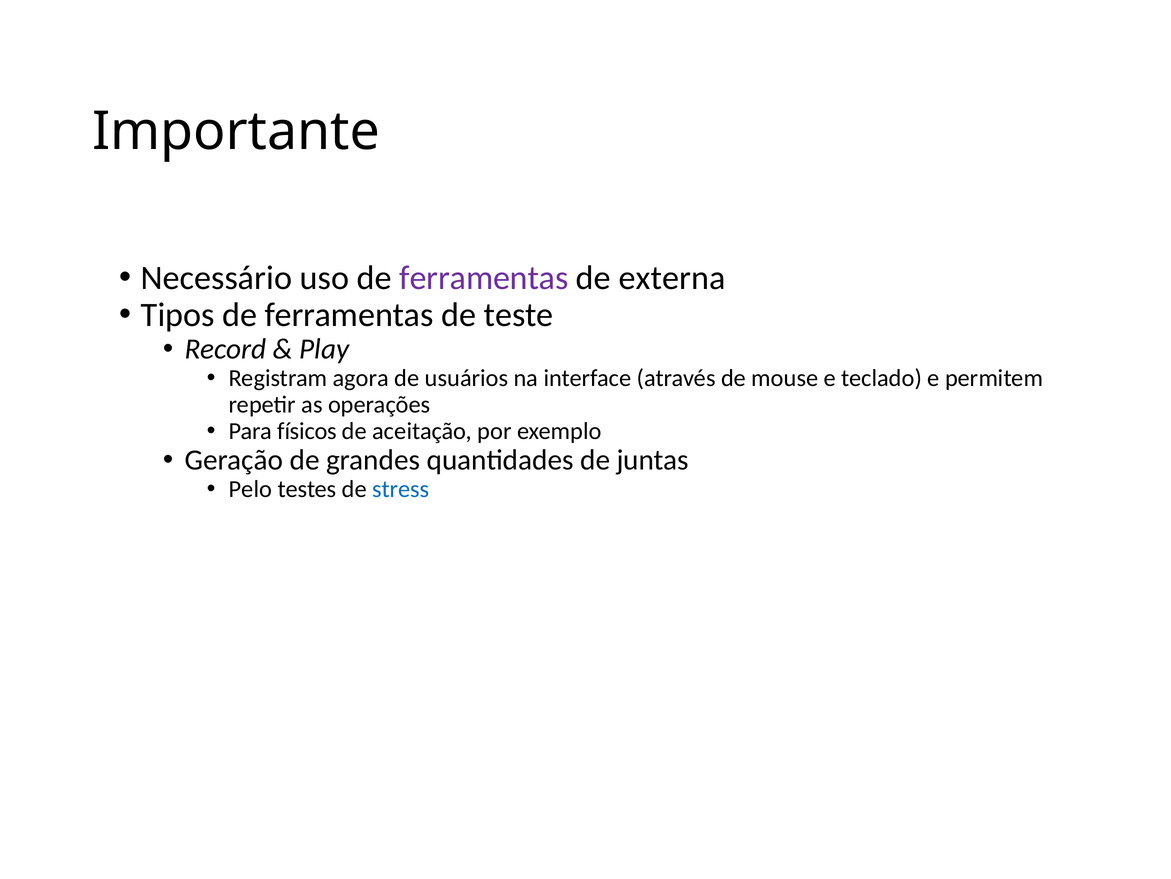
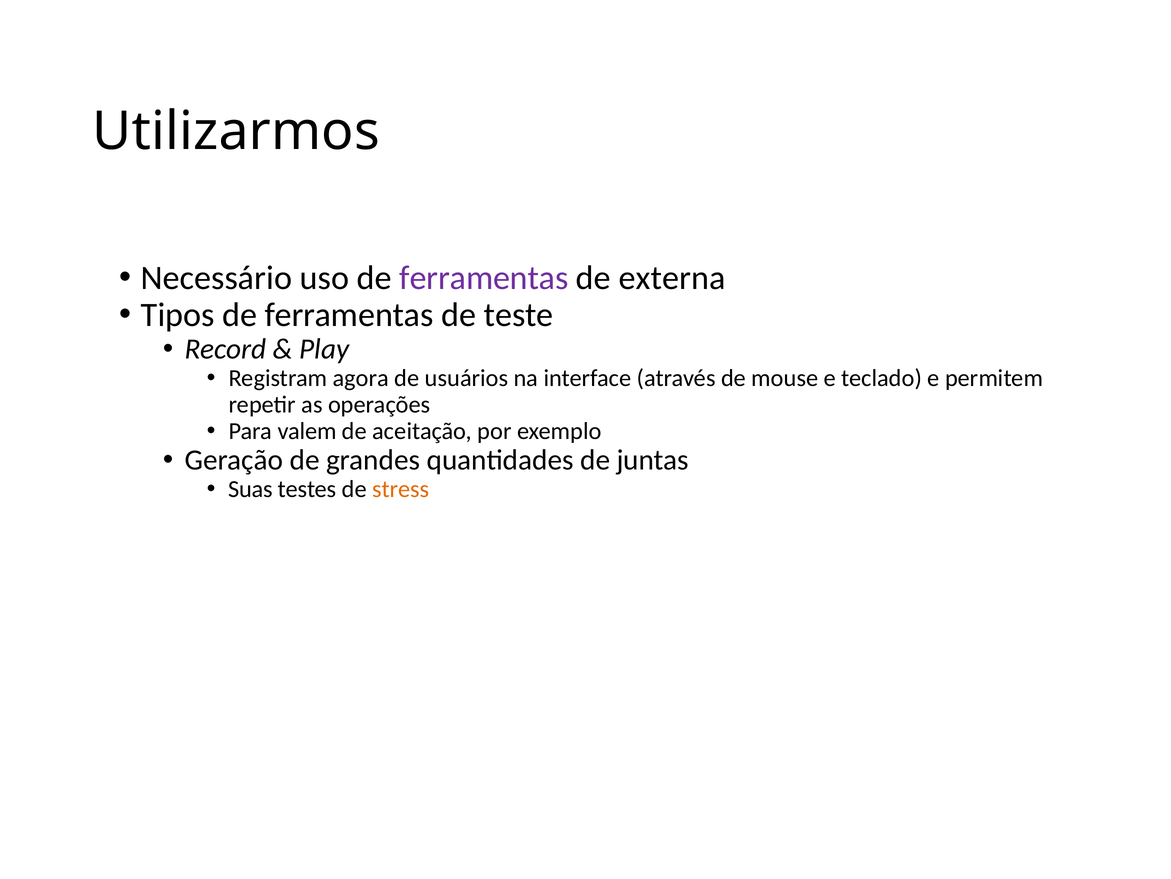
Importante: Importante -> Utilizarmos
físicos: físicos -> valem
Pelo: Pelo -> Suas
stress colour: blue -> orange
